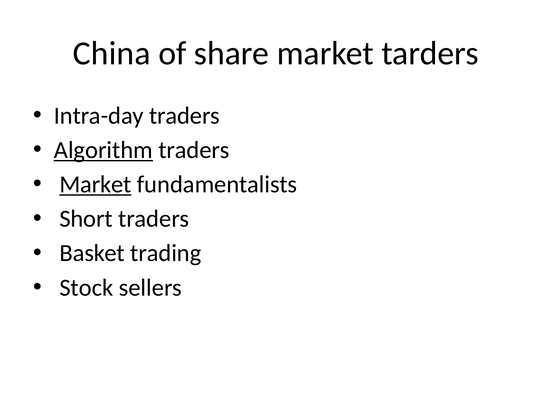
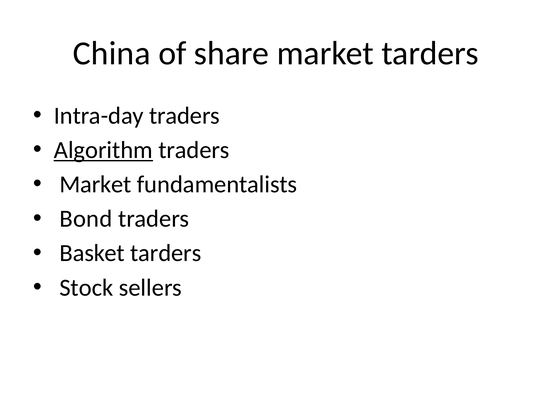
Market at (95, 185) underline: present -> none
Short: Short -> Bond
Basket trading: trading -> tarders
